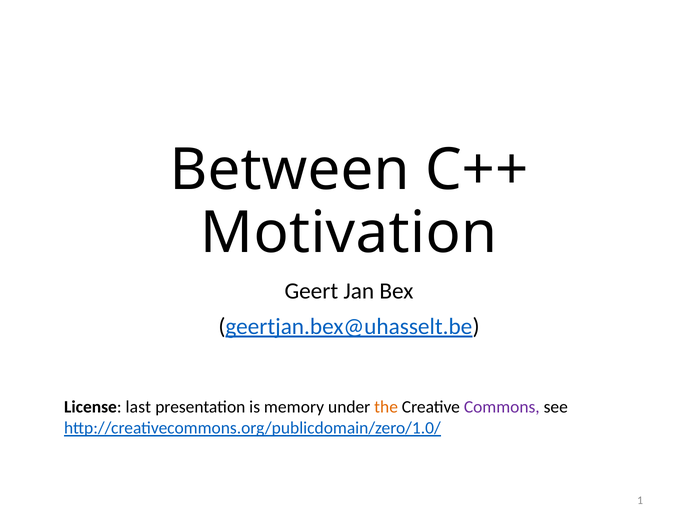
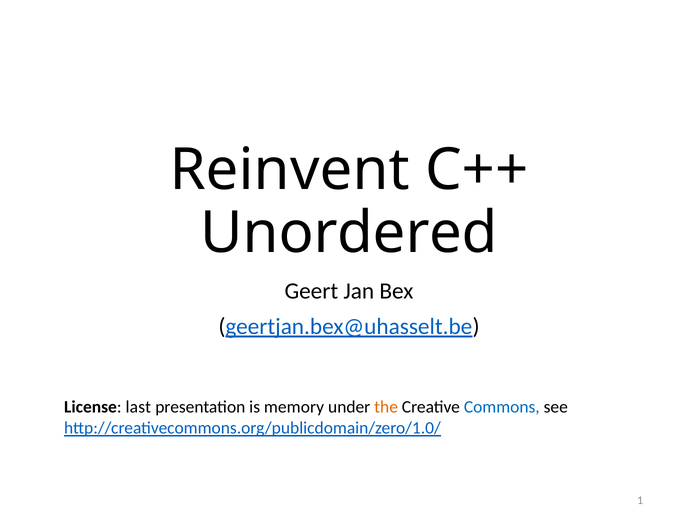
Between: Between -> Reinvent
Motivation: Motivation -> Unordered
Commons colour: purple -> blue
